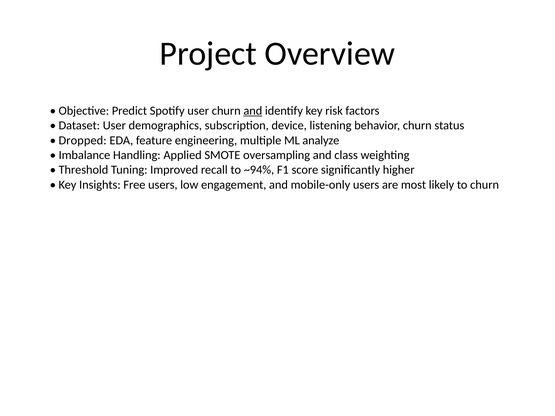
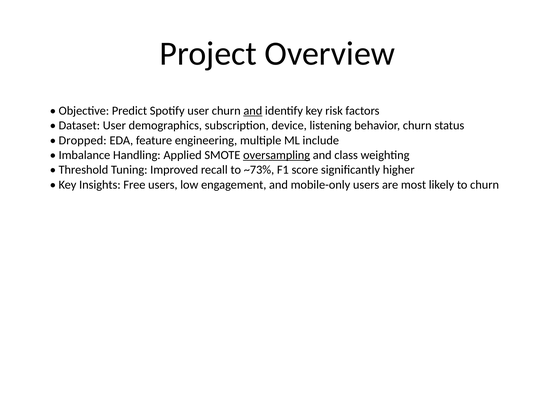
analyze: analyze -> include
oversampling underline: none -> present
~94%: ~94% -> ~73%
